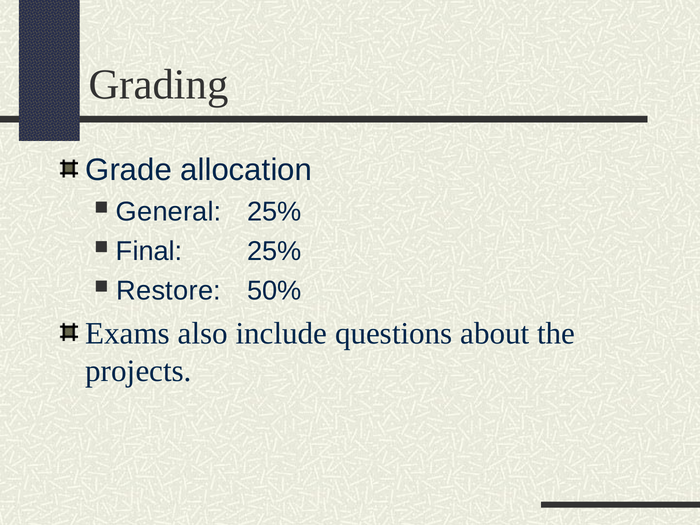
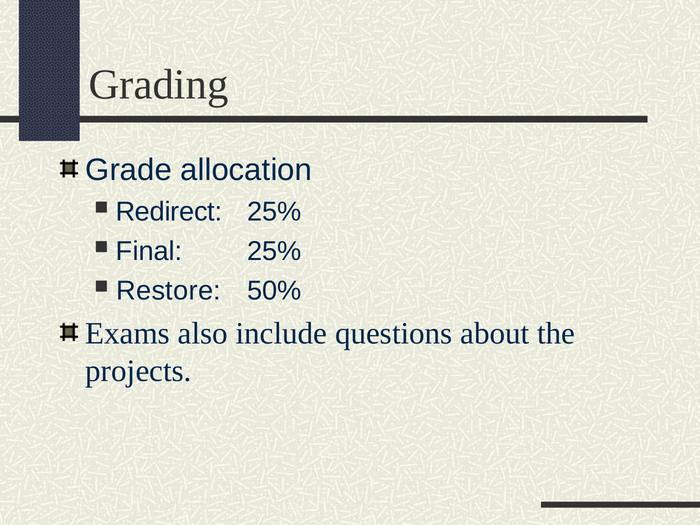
General: General -> Redirect
